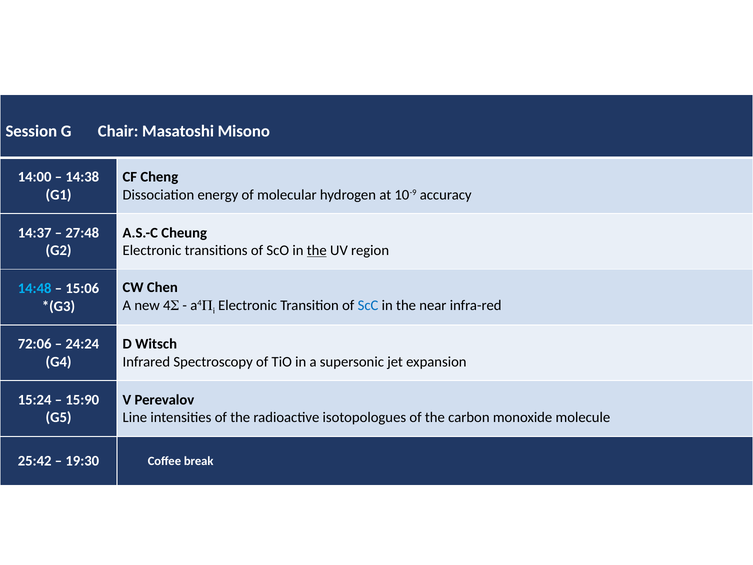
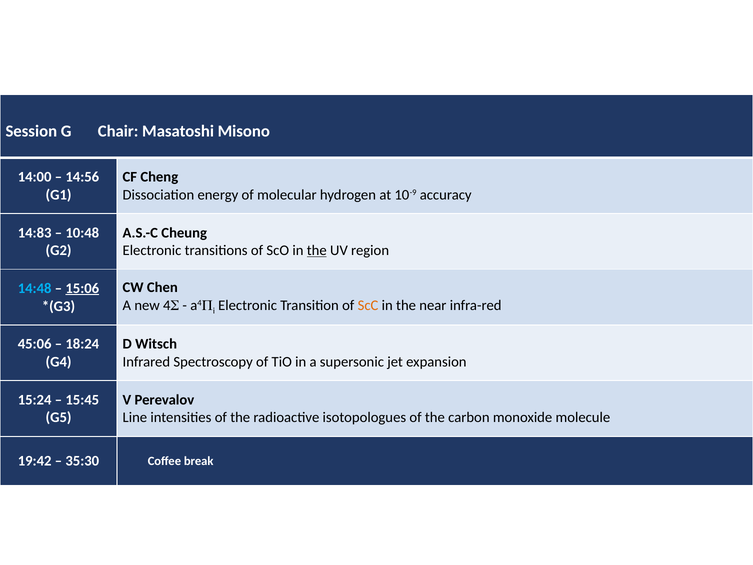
14:38: 14:38 -> 14:56
14:37: 14:37 -> 14:83
27:48: 27:48 -> 10:48
15:06 underline: none -> present
ScC colour: blue -> orange
72:06: 72:06 -> 45:06
24:24: 24:24 -> 18:24
15:90: 15:90 -> 15:45
25:42: 25:42 -> 19:42
19:30: 19:30 -> 35:30
